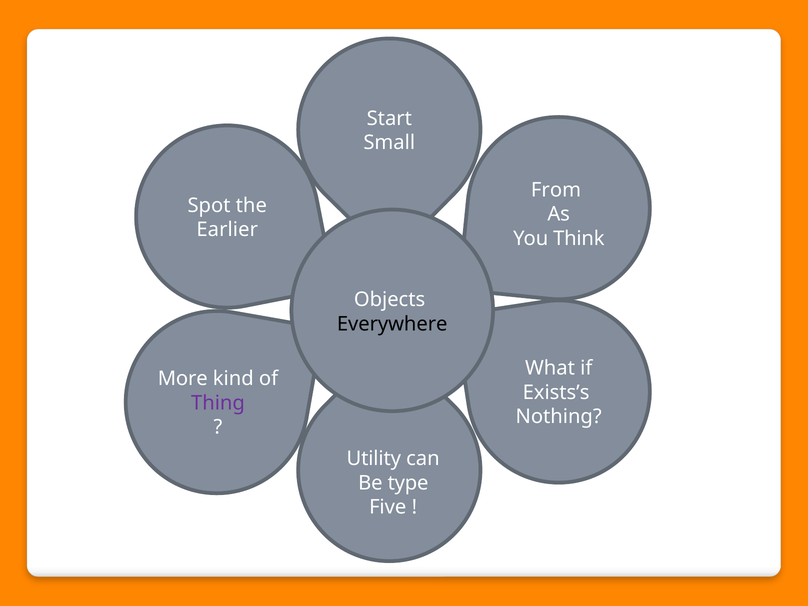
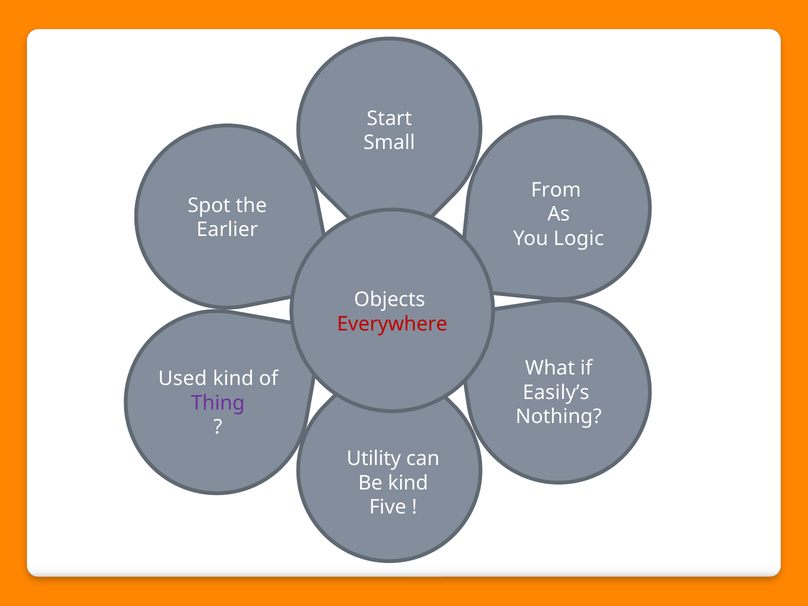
Think: Think -> Logic
Everywhere colour: black -> red
More: More -> Used
Exists’s: Exists’s -> Easily’s
Be type: type -> kind
